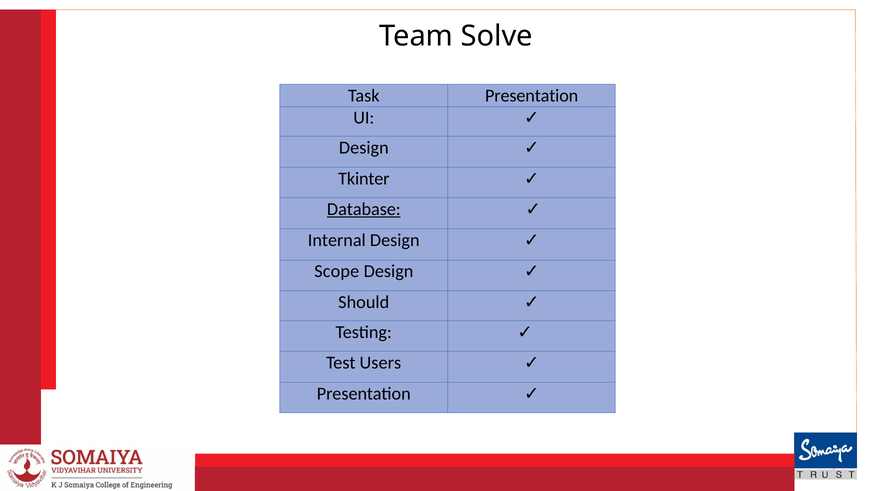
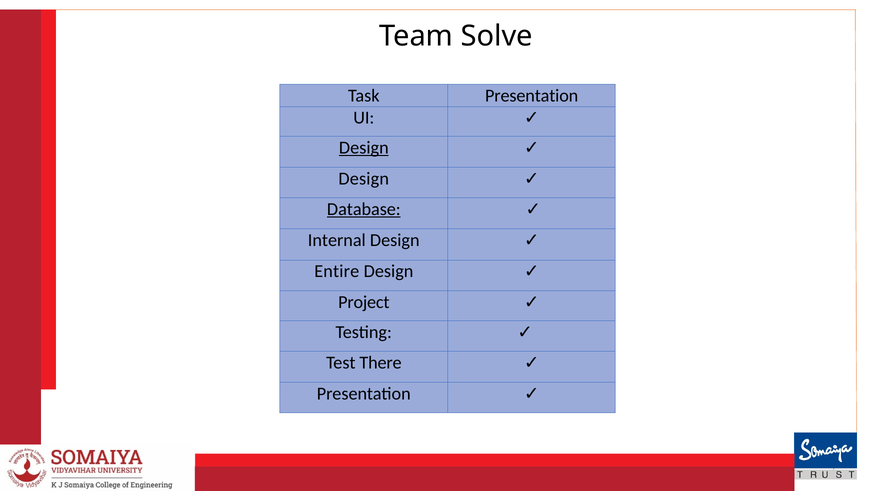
Design at (364, 148) underline: none -> present
Tkinter at (364, 179): Tkinter -> Design
Scope: Scope -> Entire
Should: Should -> Project
Users: Users -> There
